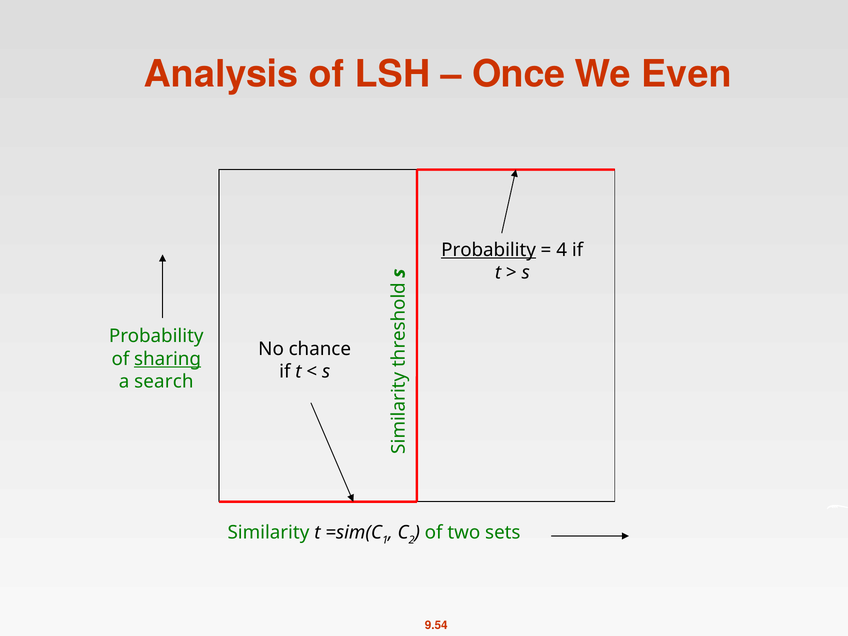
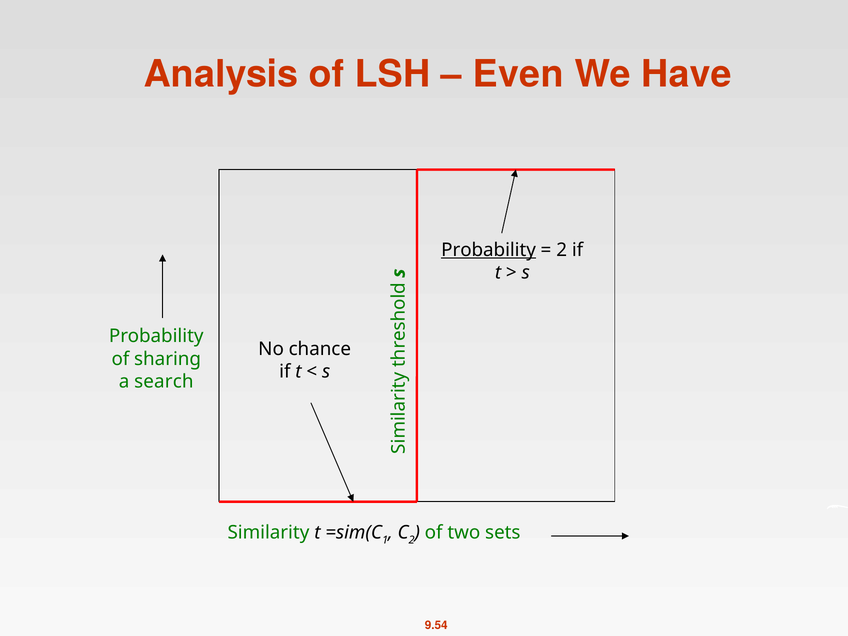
Once: Once -> Even
Even: Even -> Have
4 at (562, 250): 4 -> 2
sharing underline: present -> none
